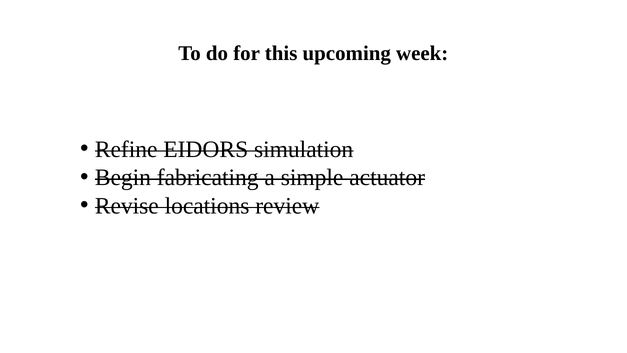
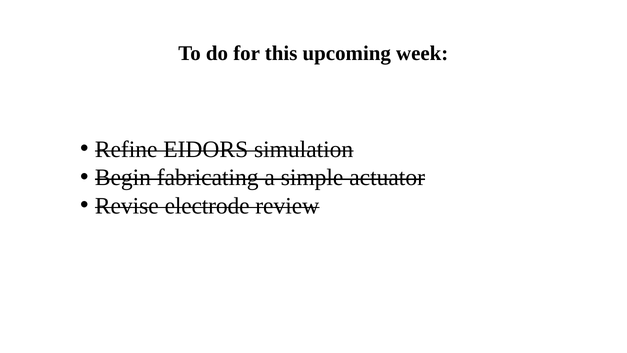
locations: locations -> electrode
